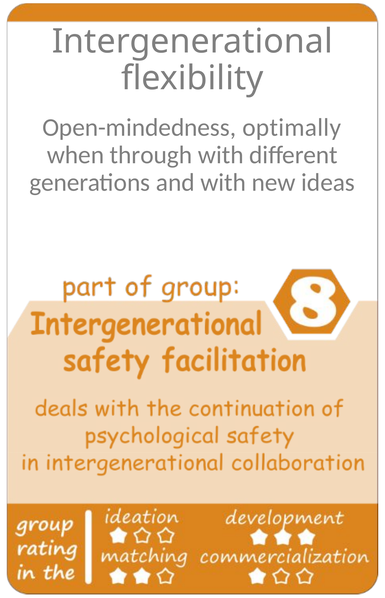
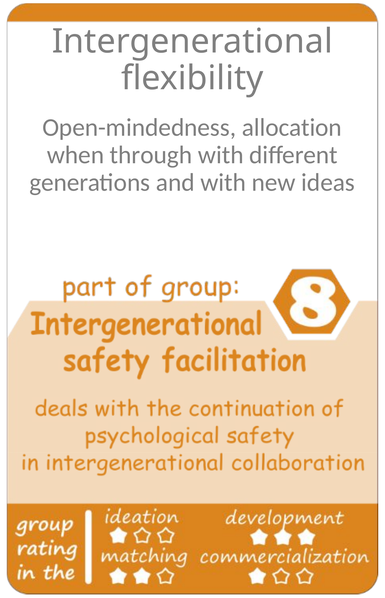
optimally: optimally -> allocation
